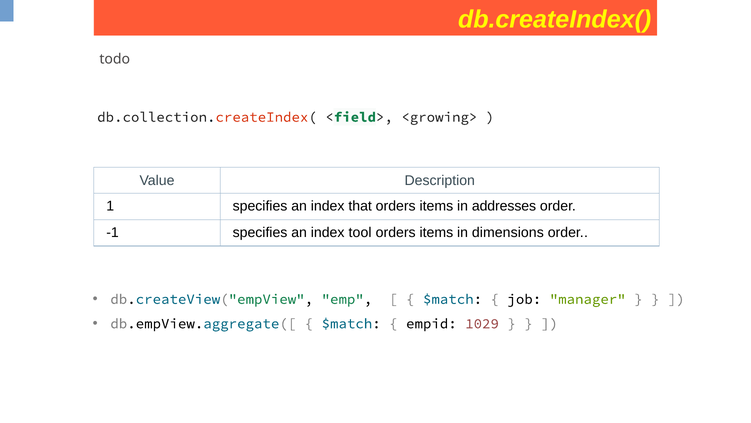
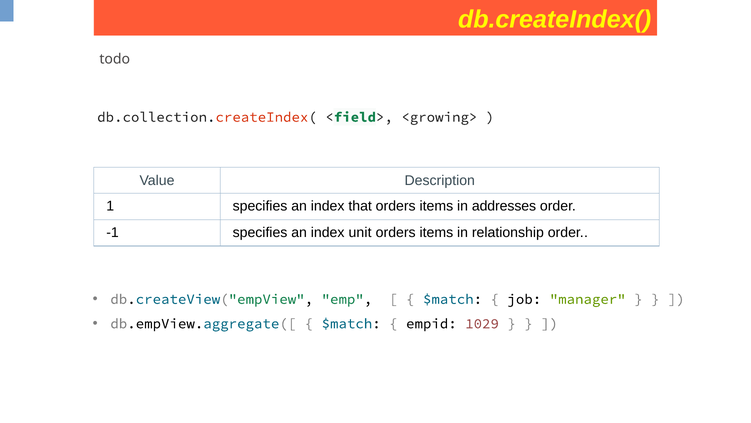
tool: tool -> unit
dimensions: dimensions -> relationship
